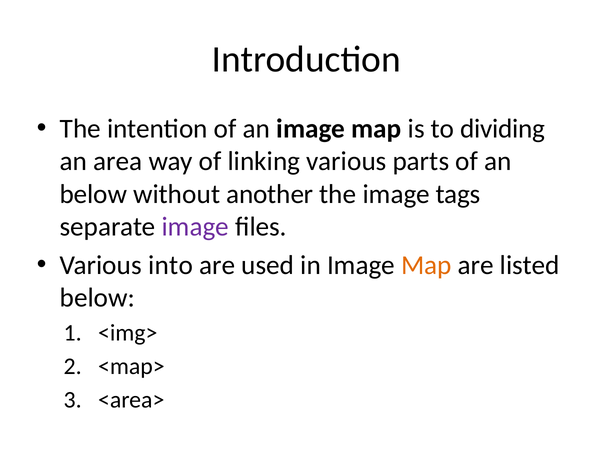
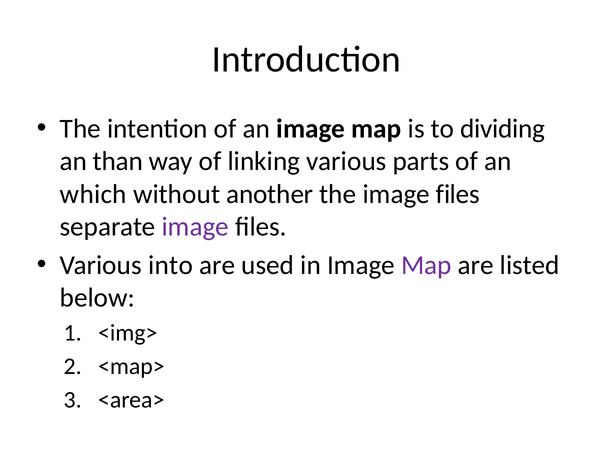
area: area -> than
below at (93, 194): below -> which
the image tags: tags -> files
Map at (426, 265) colour: orange -> purple
